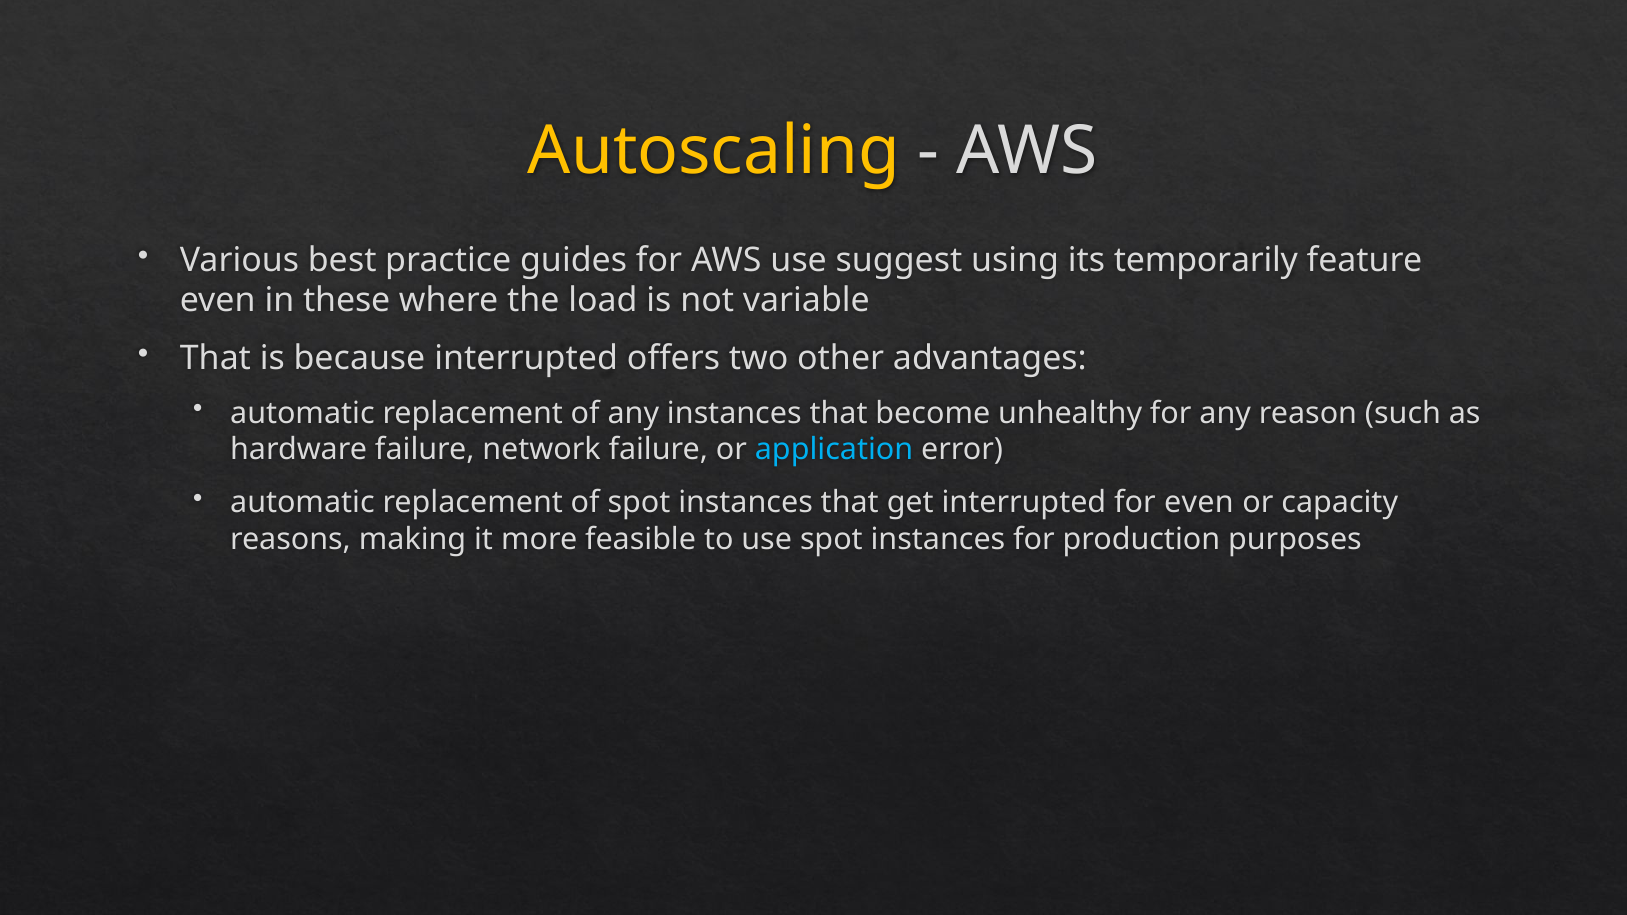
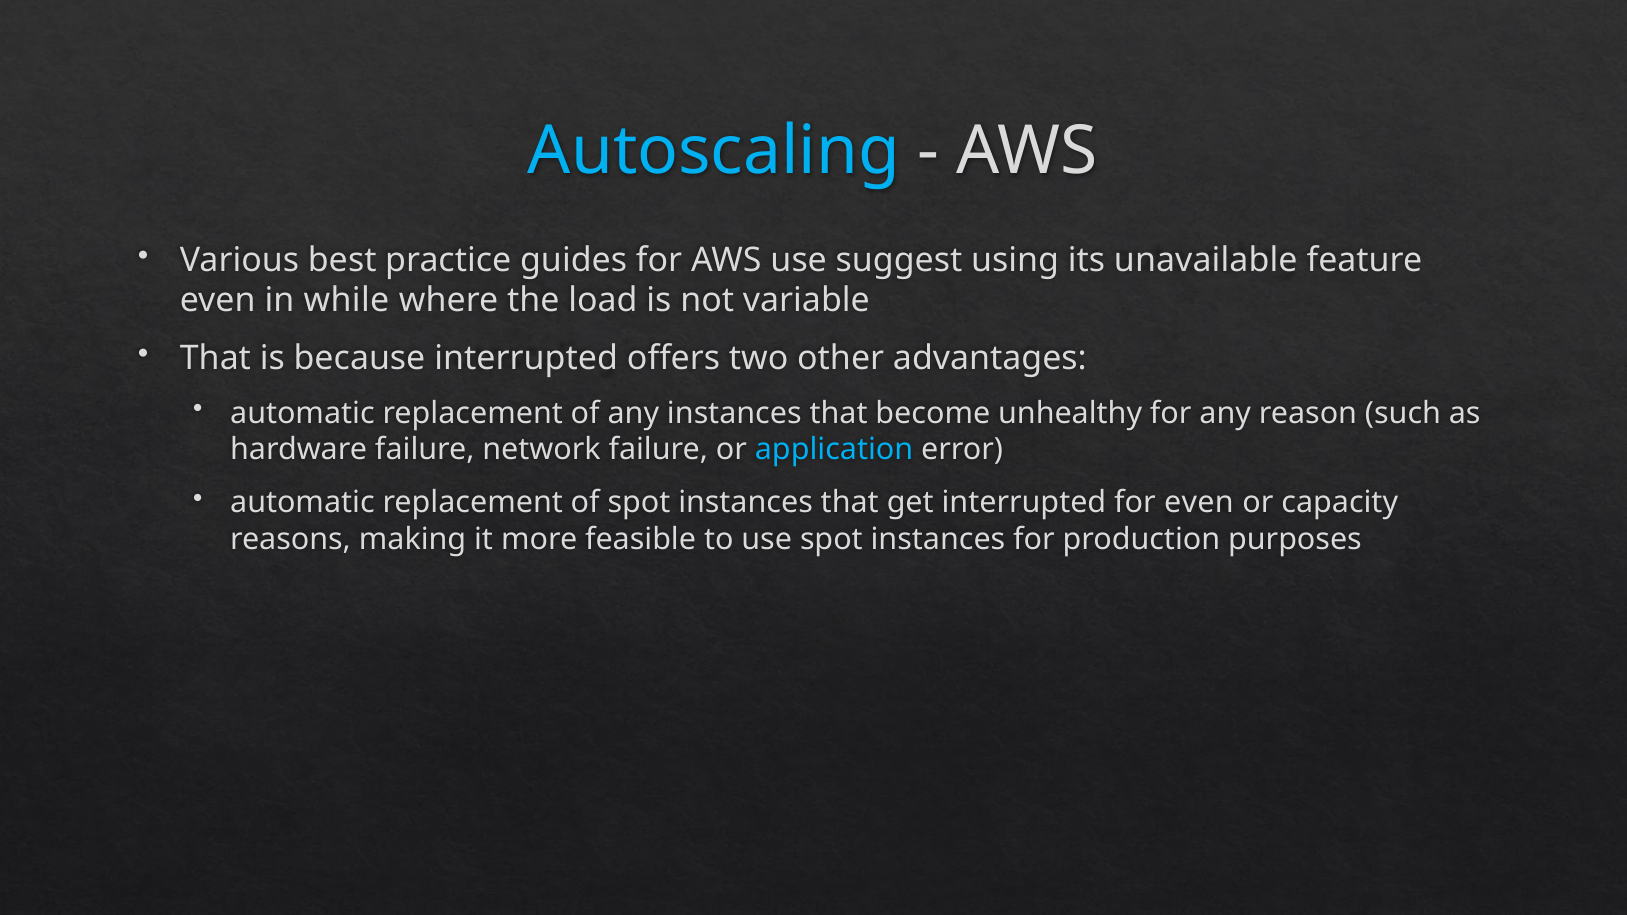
Autoscaling colour: yellow -> light blue
temporarily: temporarily -> unavailable
these: these -> while
